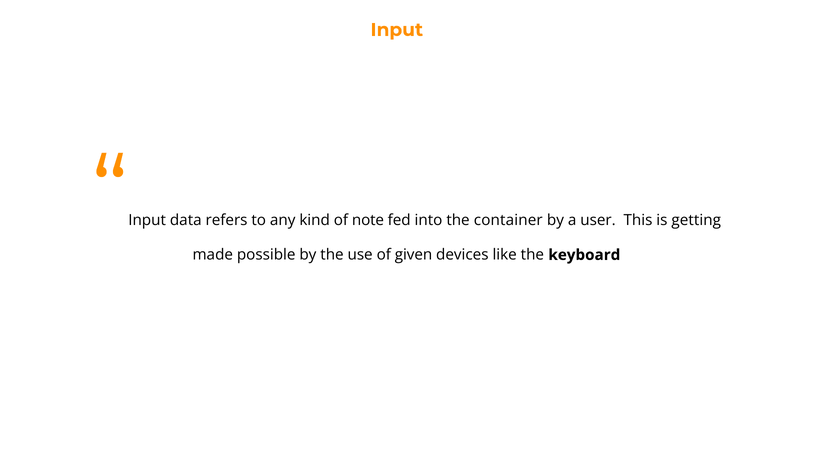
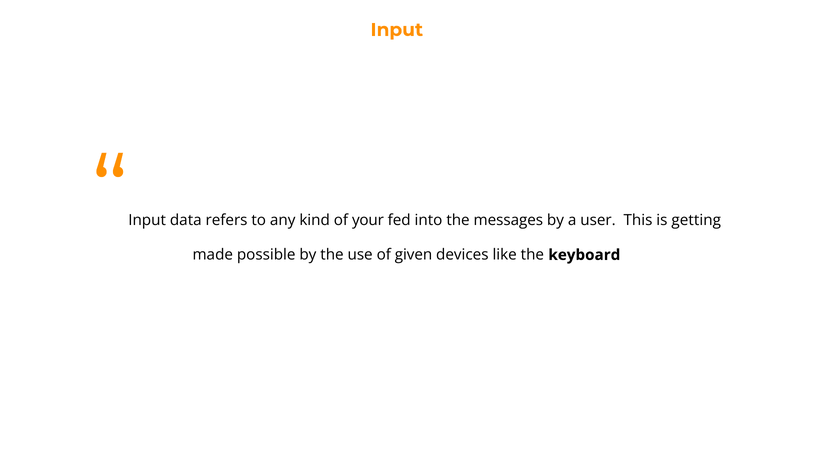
note: note -> your
container: container -> messages
